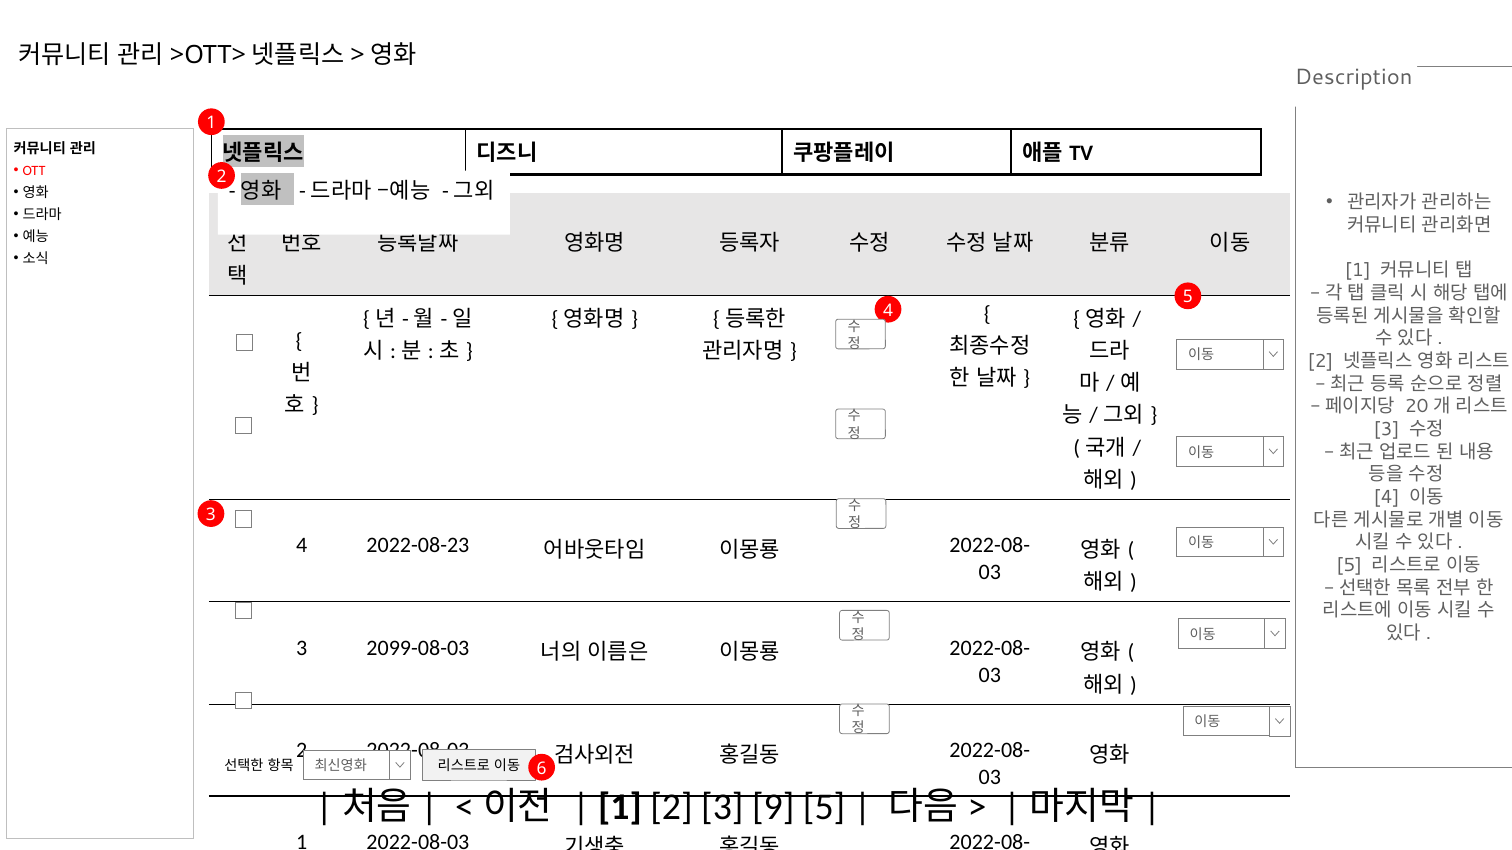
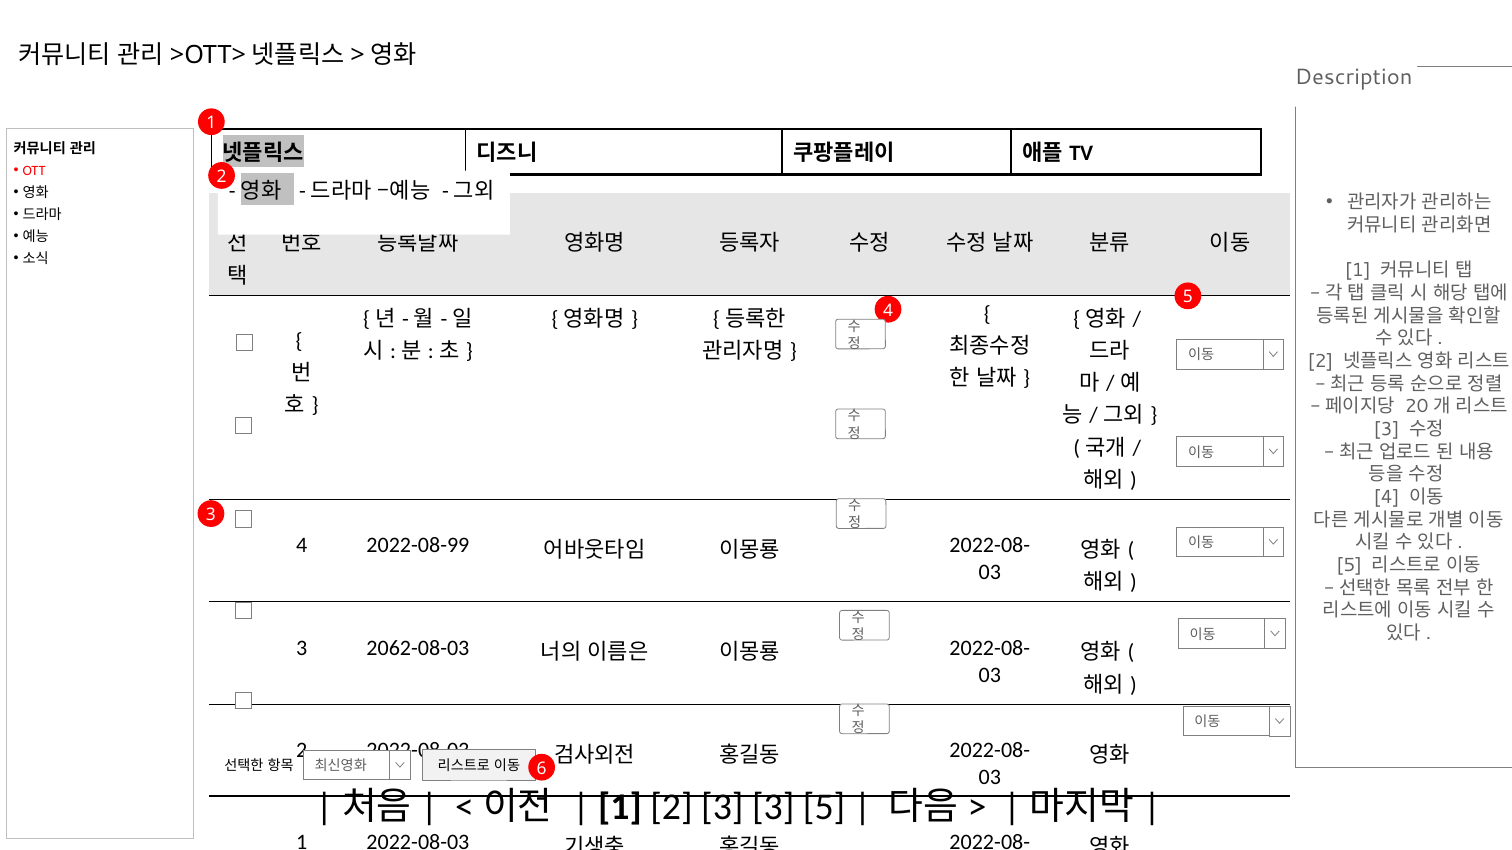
2022-08-23: 2022-08-23 -> 2022-08-99
2099-08-03: 2099-08-03 -> 2062-08-03
3 9: 9 -> 3
